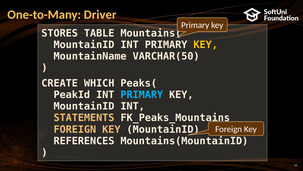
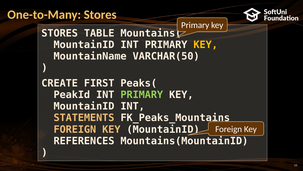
One-to-Many Driver: Driver -> Stores
WHICH: WHICH -> FIRST
PRIMARY at (142, 94) colour: light blue -> light green
